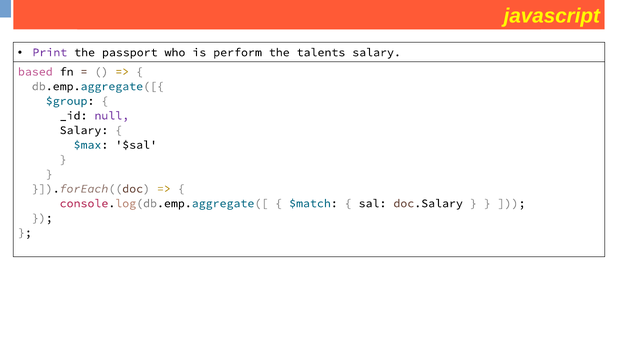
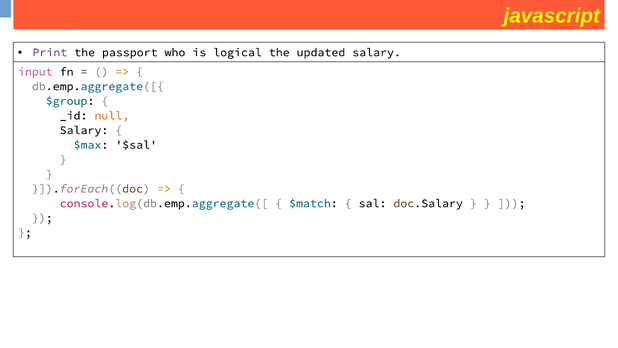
perform: perform -> logical
talents: talents -> updated
based: based -> input
null colour: purple -> orange
